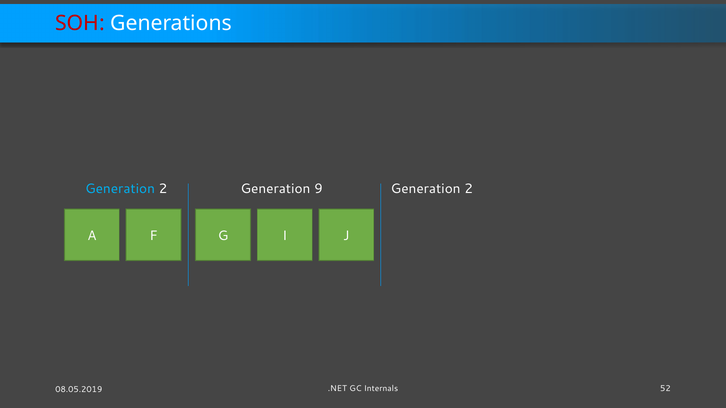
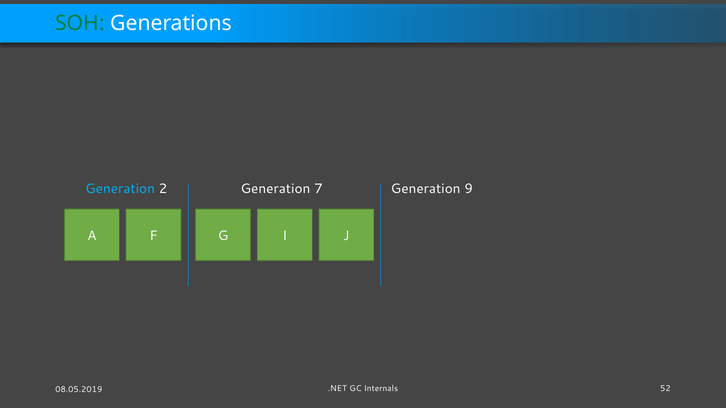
SOH colour: red -> green
9: 9 -> 7
2 at (469, 189): 2 -> 9
